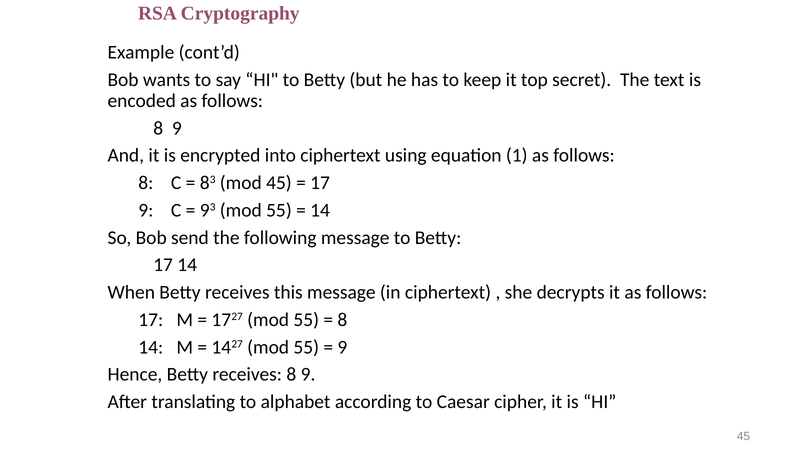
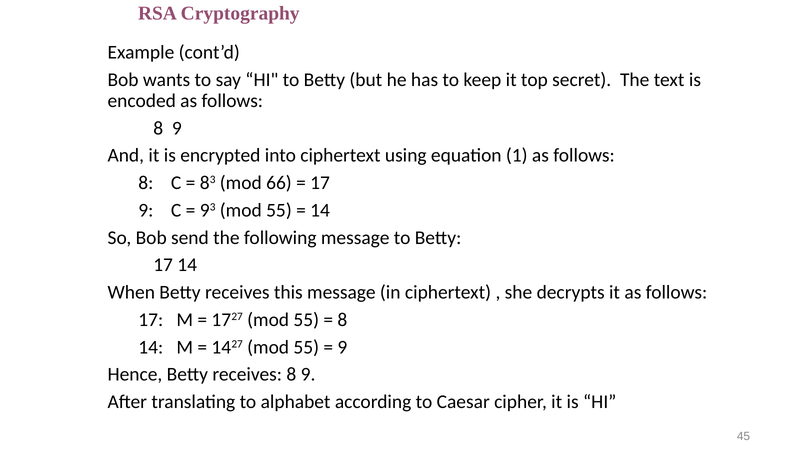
mod 45: 45 -> 66
